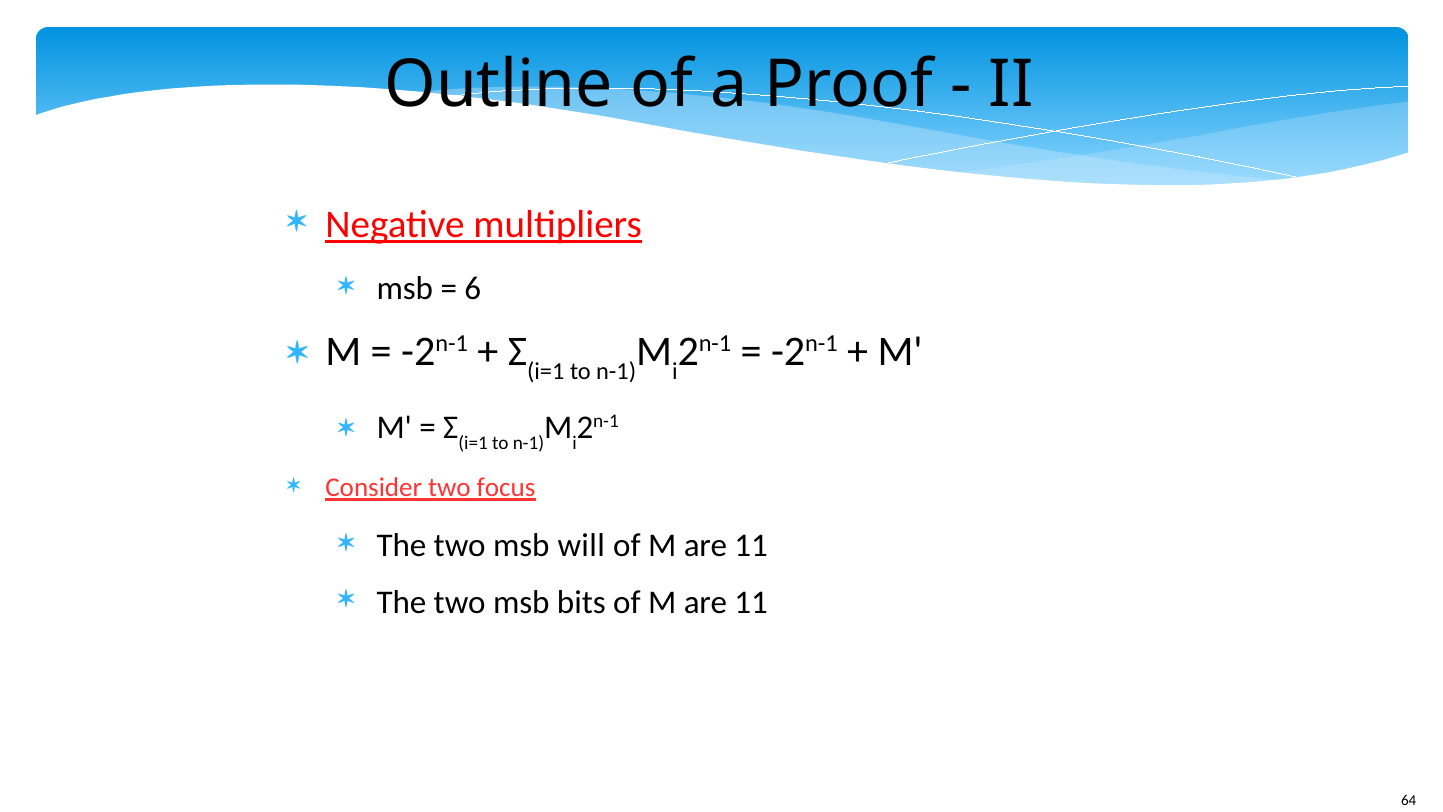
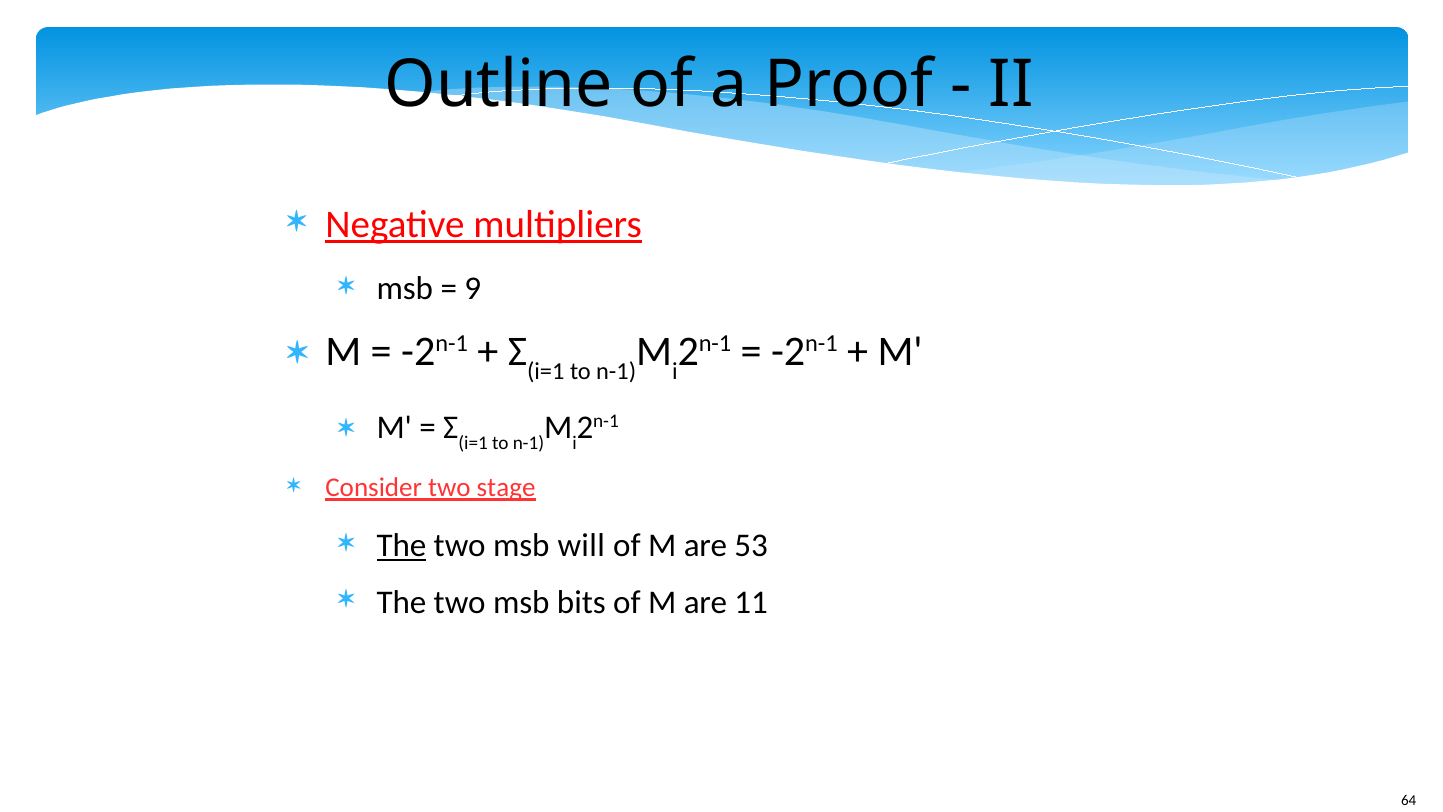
6: 6 -> 9
focus: focus -> stage
The at (401, 546) underline: none -> present
11 at (751, 546): 11 -> 53
